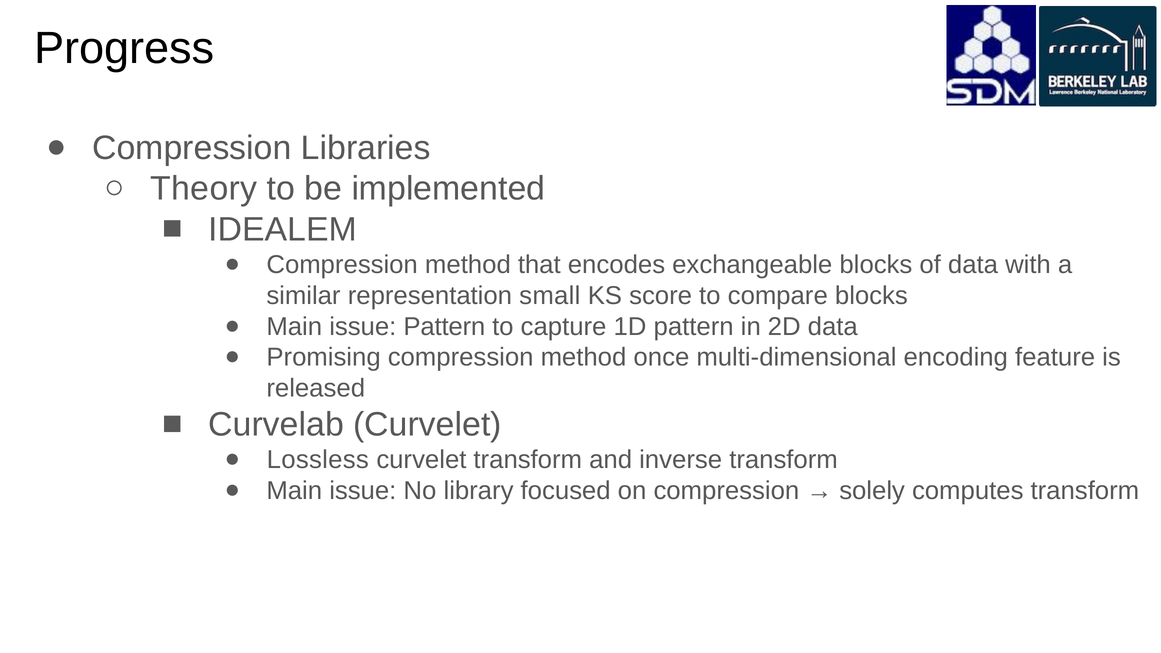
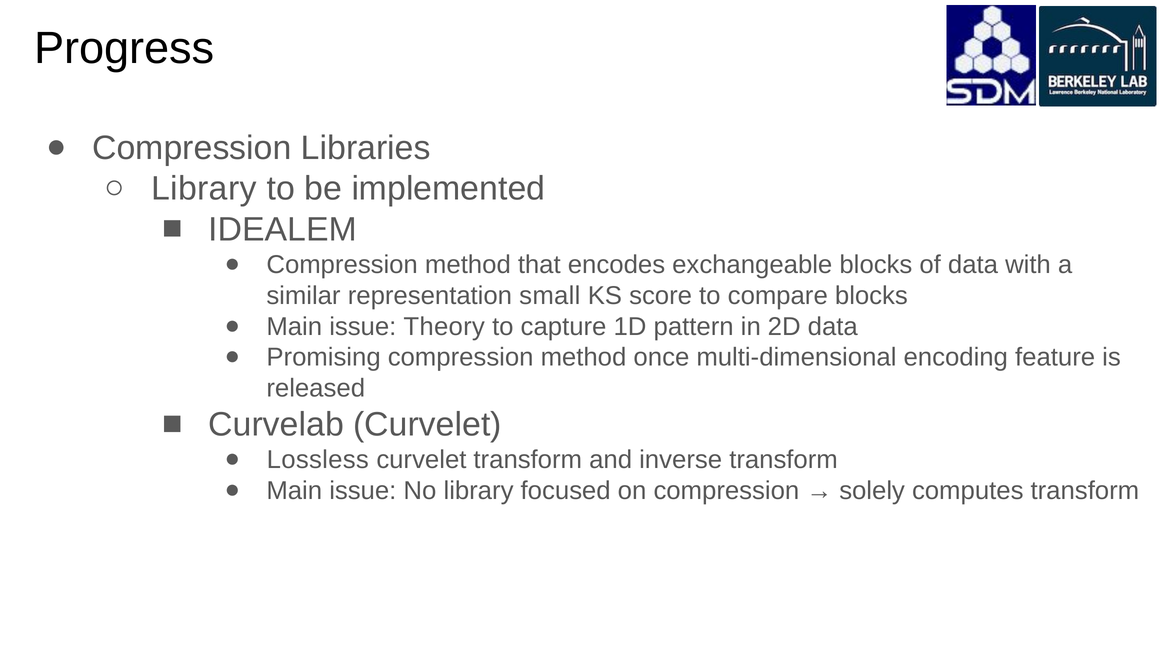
Theory at (204, 189): Theory -> Library
issue Pattern: Pattern -> Theory
